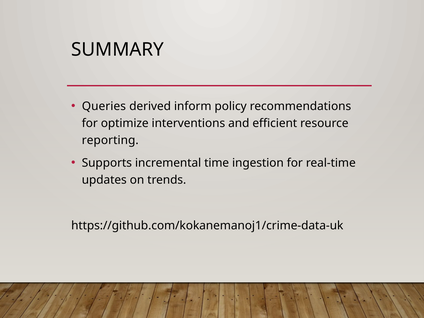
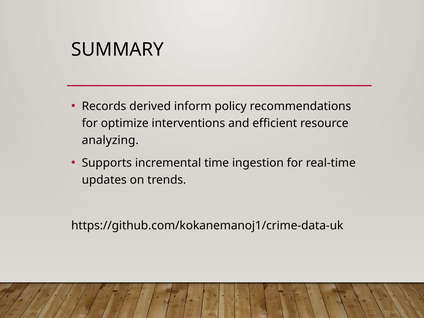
Queries: Queries -> Records
reporting: reporting -> analyzing
